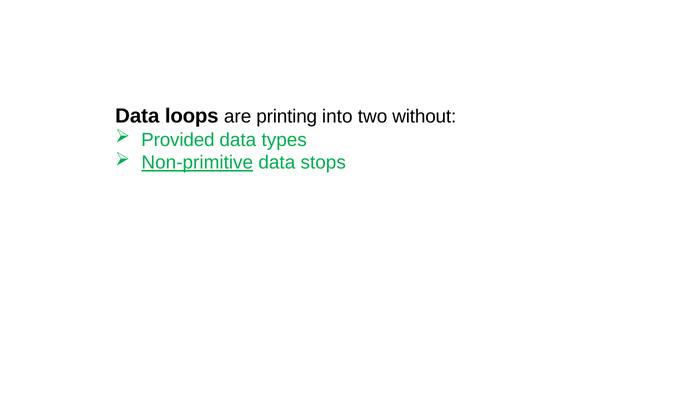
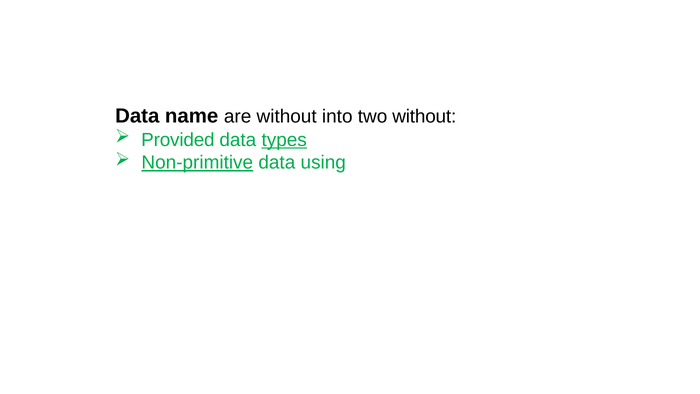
loops: loops -> name
are printing: printing -> without
types underline: none -> present
stops: stops -> using
